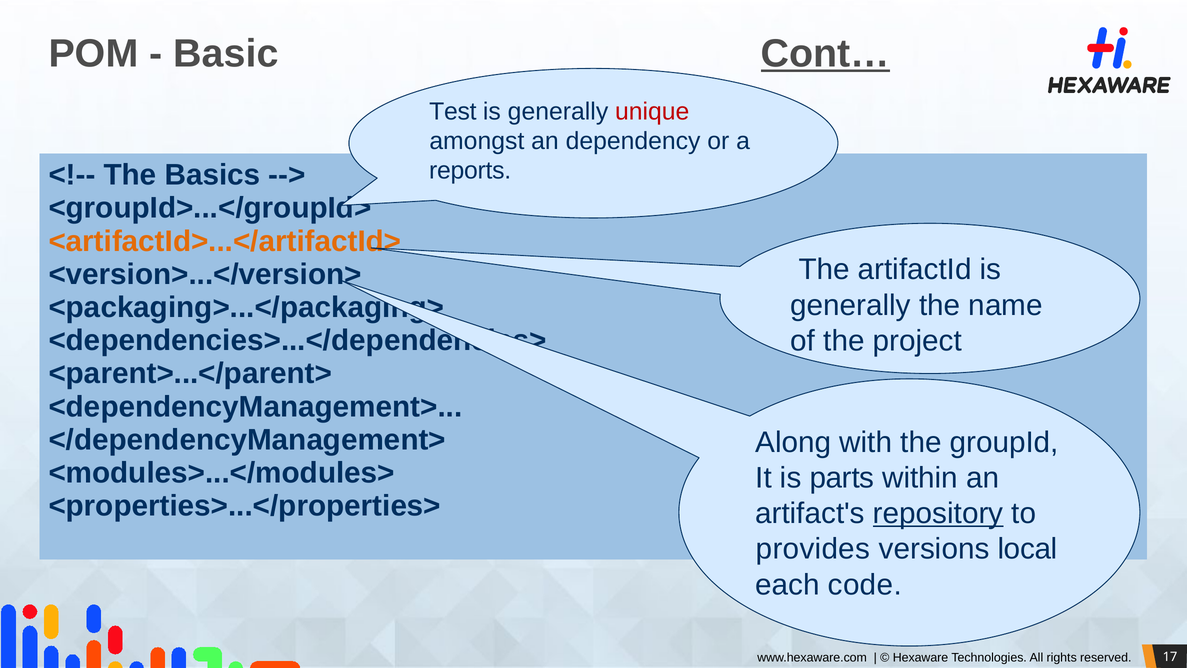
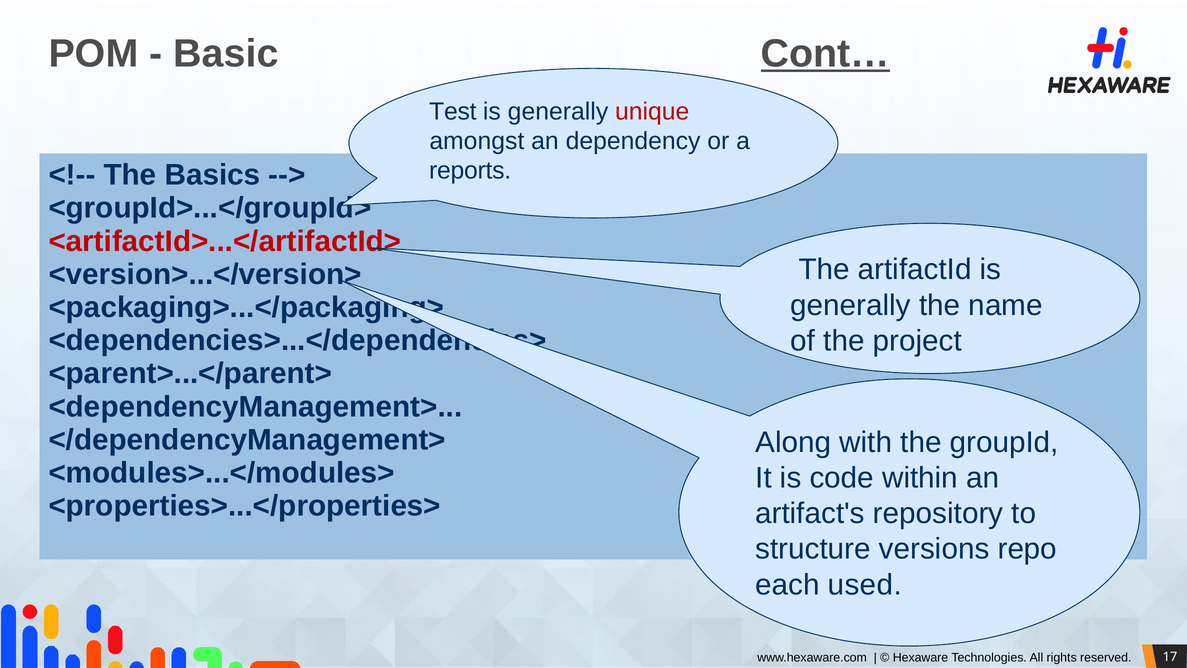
<artifactId>...</artifactId> colour: orange -> red
parts: parts -> code
repository underline: present -> none
provides: provides -> structure
local: local -> repo
code: code -> used
